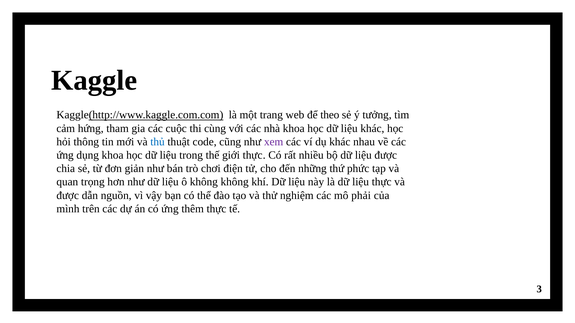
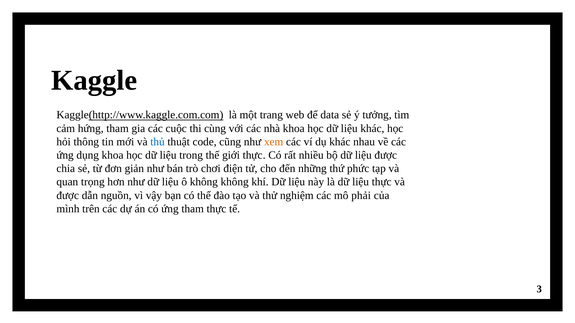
theo: theo -> data
xem colour: purple -> orange
ứng thêm: thêm -> tham
